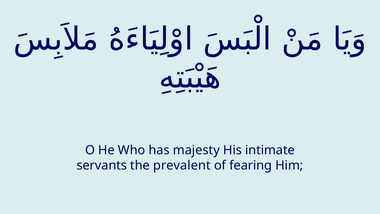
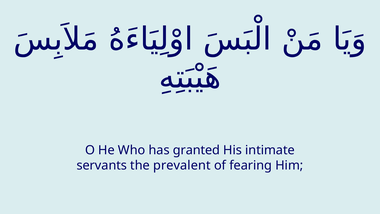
majesty: majesty -> granted
